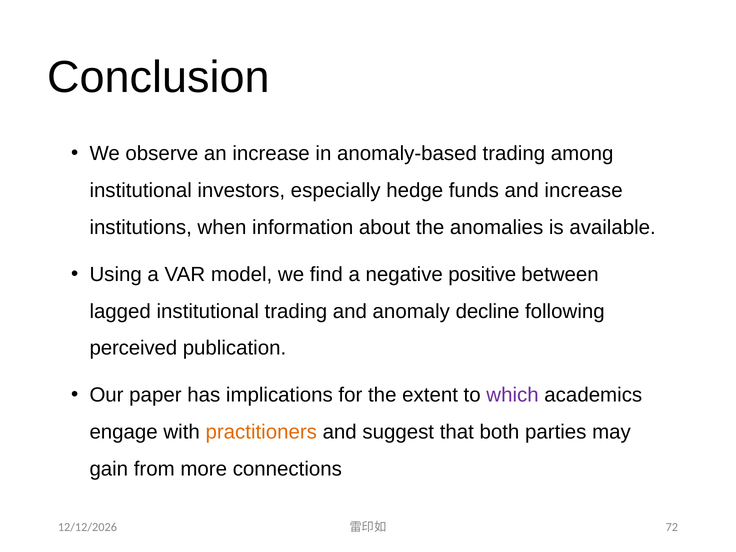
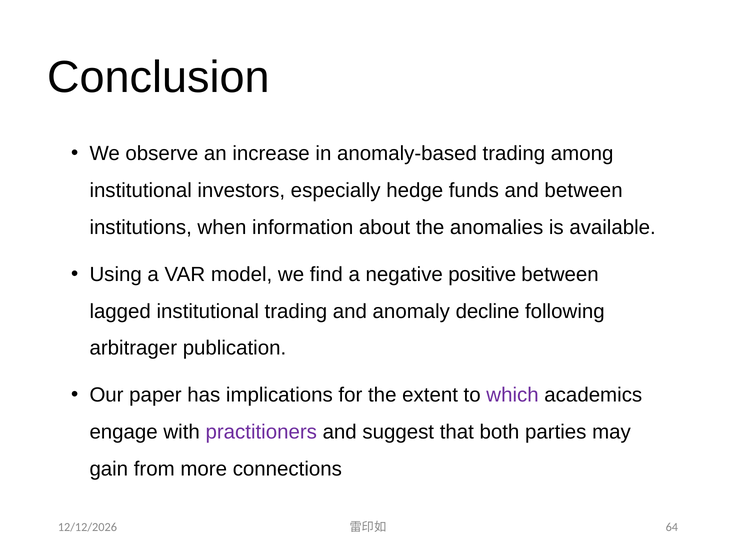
and increase: increase -> between
perceived: perceived -> arbitrager
practitioners colour: orange -> purple
72: 72 -> 64
